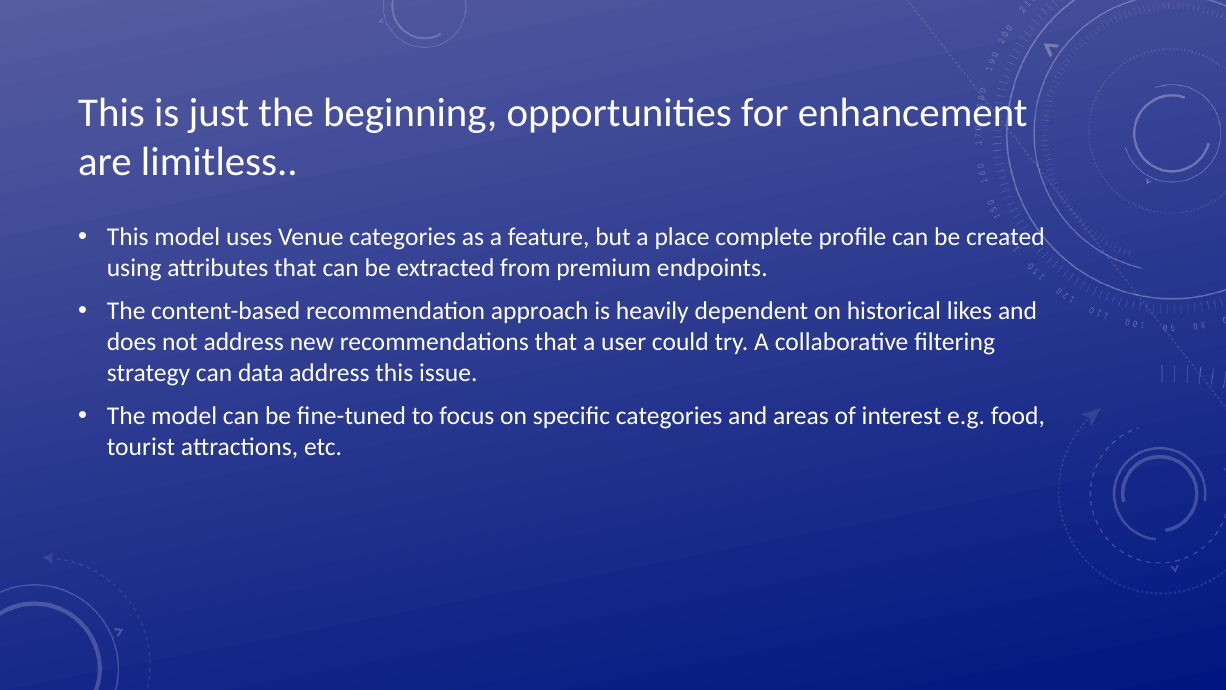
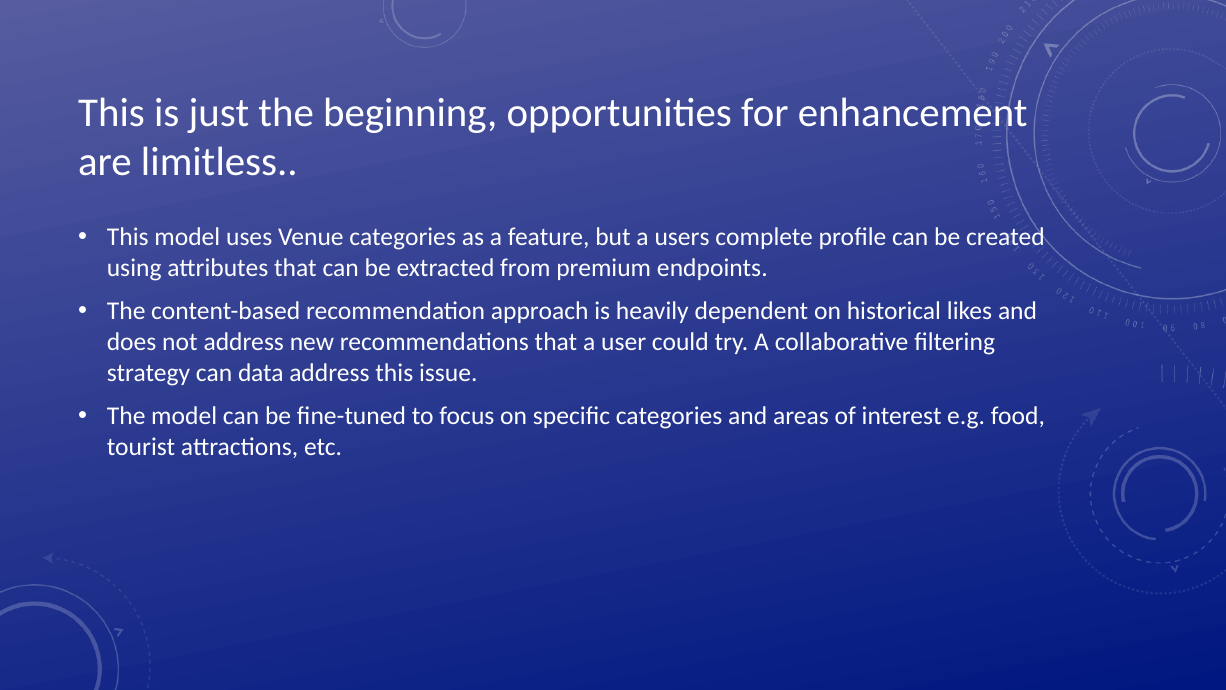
place: place -> users
